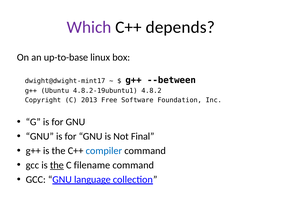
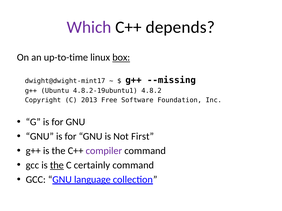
up-to-base: up-to-base -> up-to-time
box underline: none -> present
--between: --between -> --missing
Final: Final -> First
compiler colour: blue -> purple
filename: filename -> certainly
